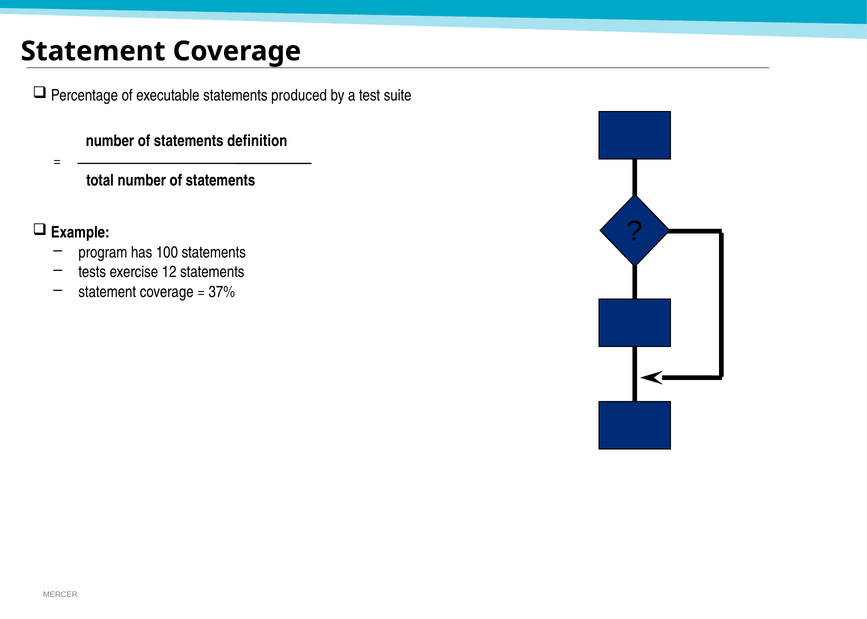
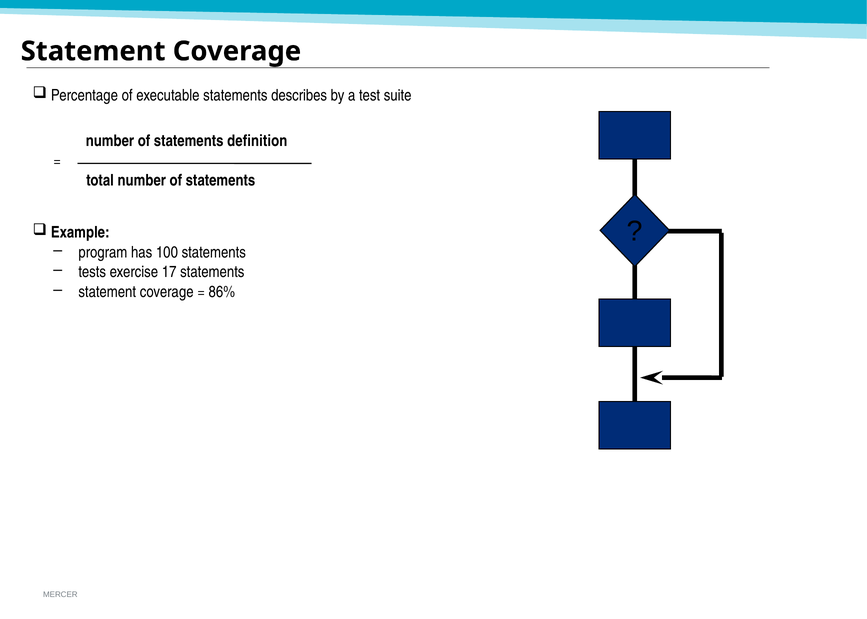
produced: produced -> describes
12: 12 -> 17
37%: 37% -> 86%
